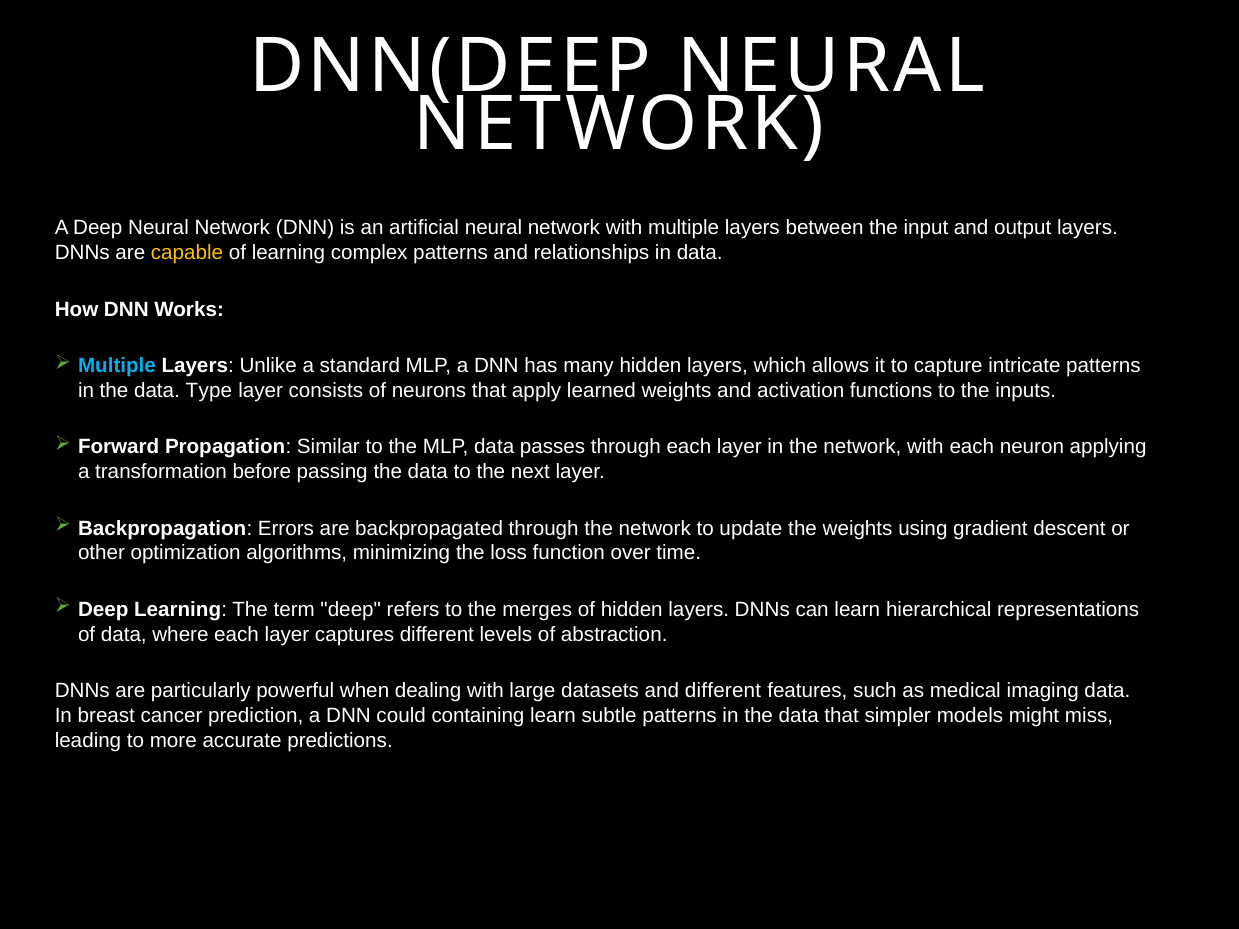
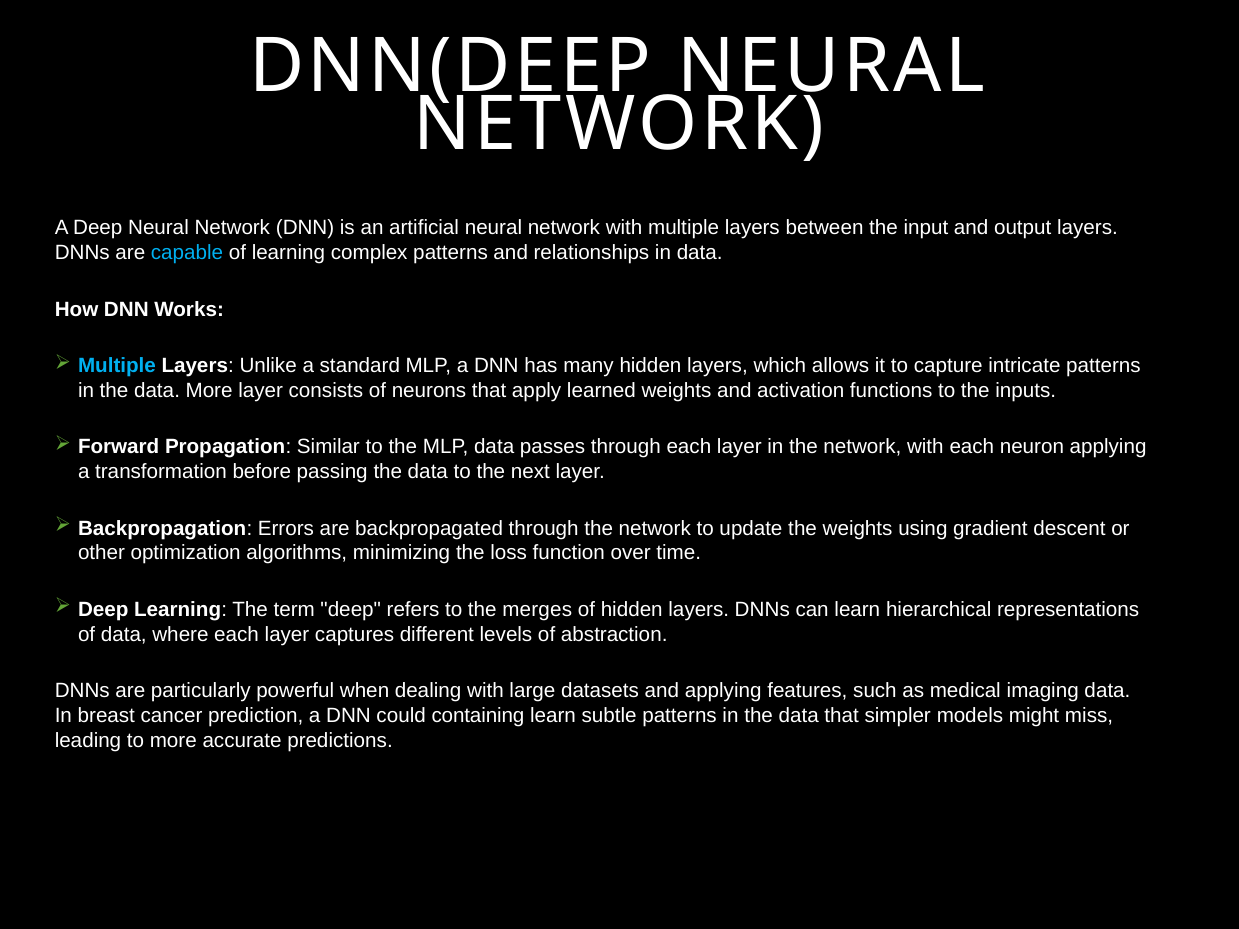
capable colour: yellow -> light blue
data Type: Type -> More
and different: different -> applying
